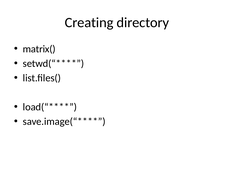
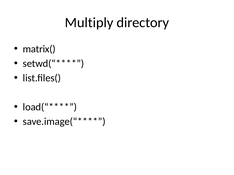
Creating: Creating -> Multiply
